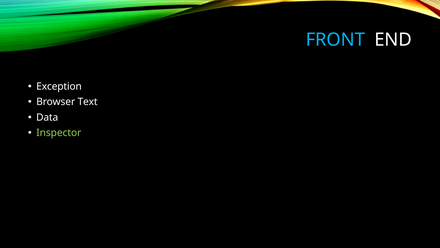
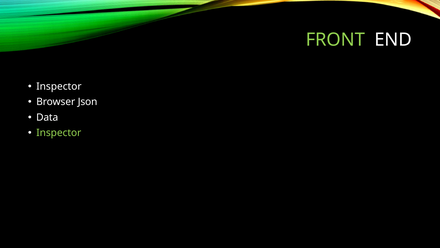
FRONT colour: light blue -> light green
Exception at (59, 86): Exception -> Inspector
Text: Text -> Json
